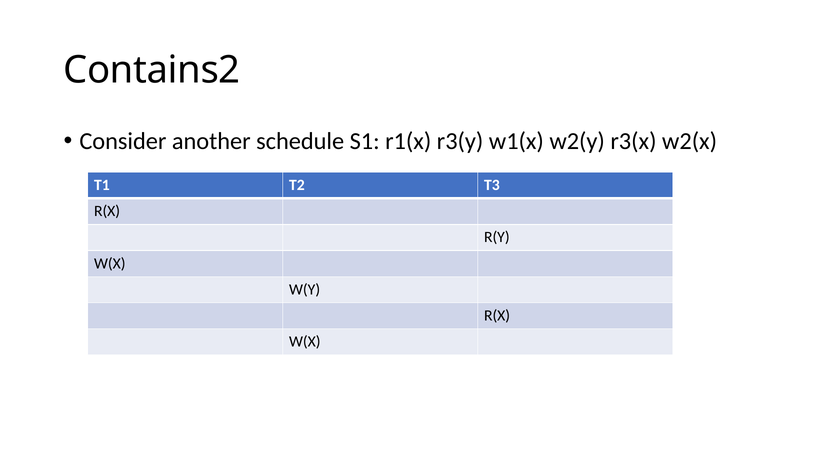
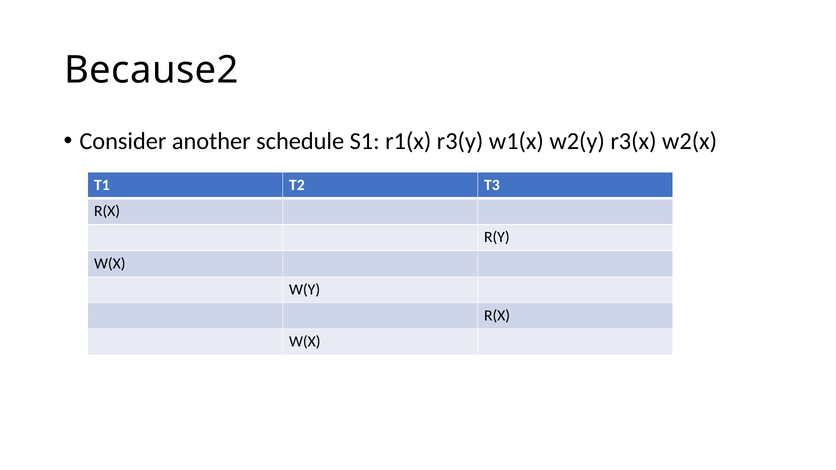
Contains2: Contains2 -> Because2
